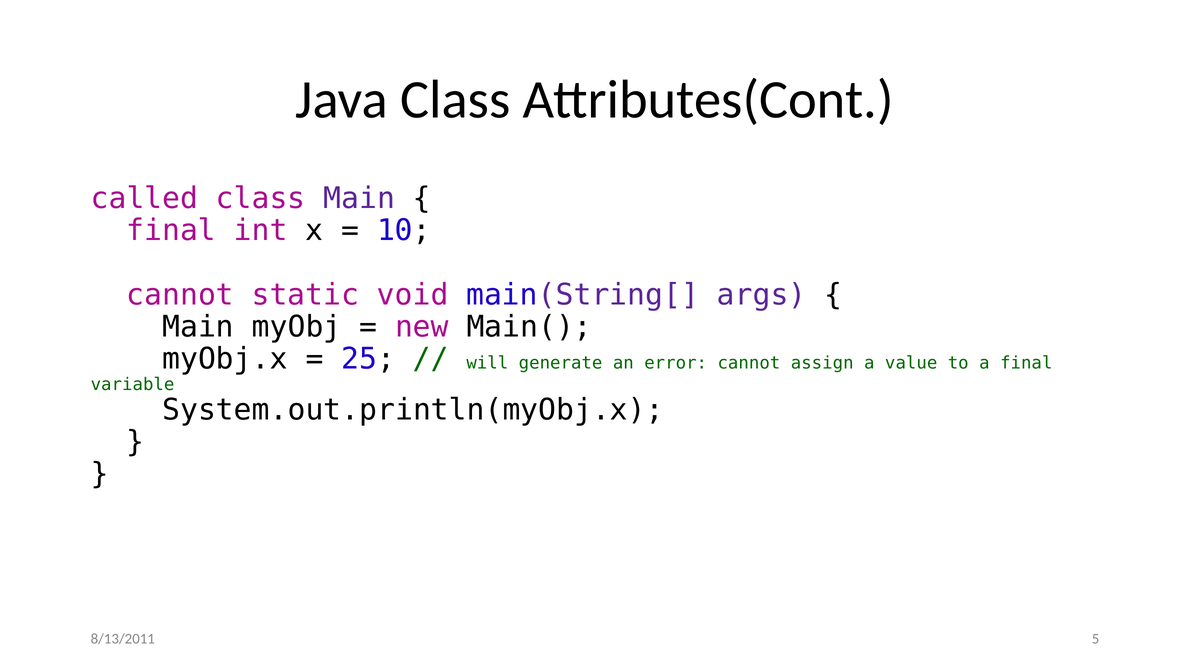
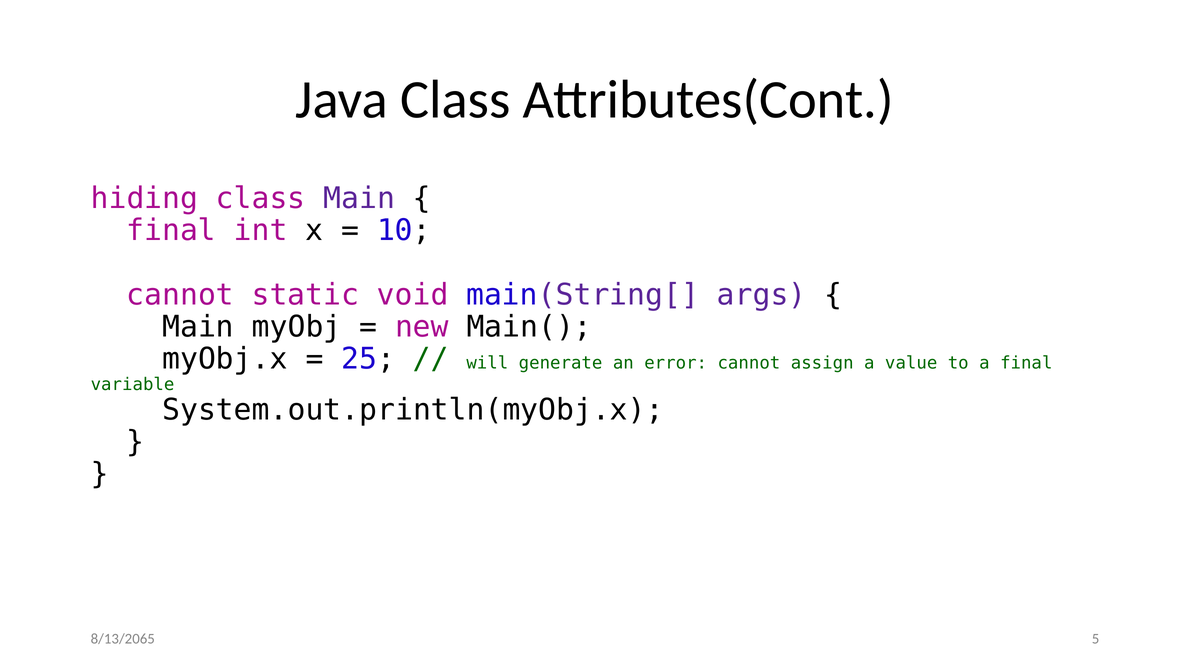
called: called -> hiding
8/13/2011: 8/13/2011 -> 8/13/2065
